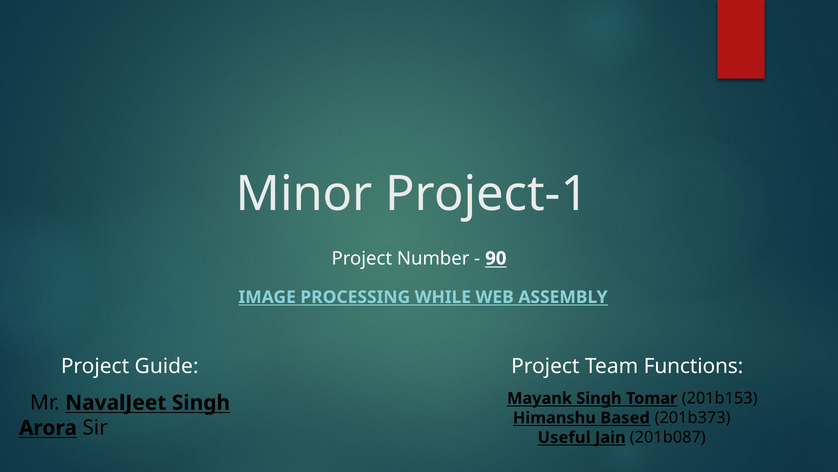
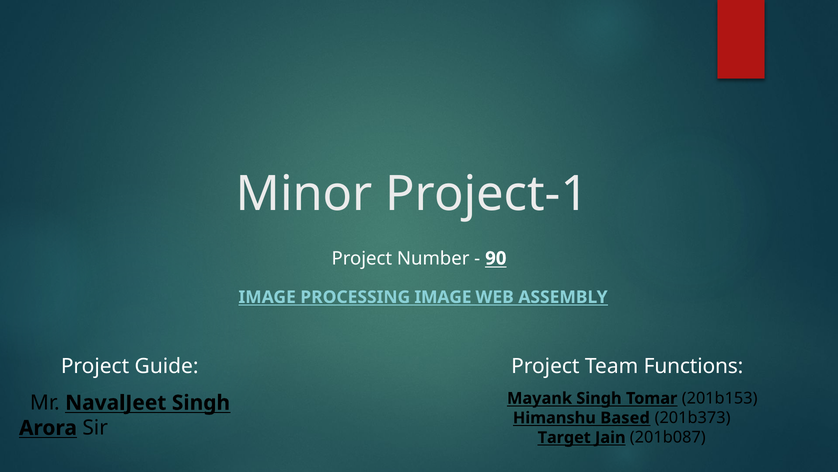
PROCESSING WHILE: WHILE -> IMAGE
Useful: Useful -> Target
